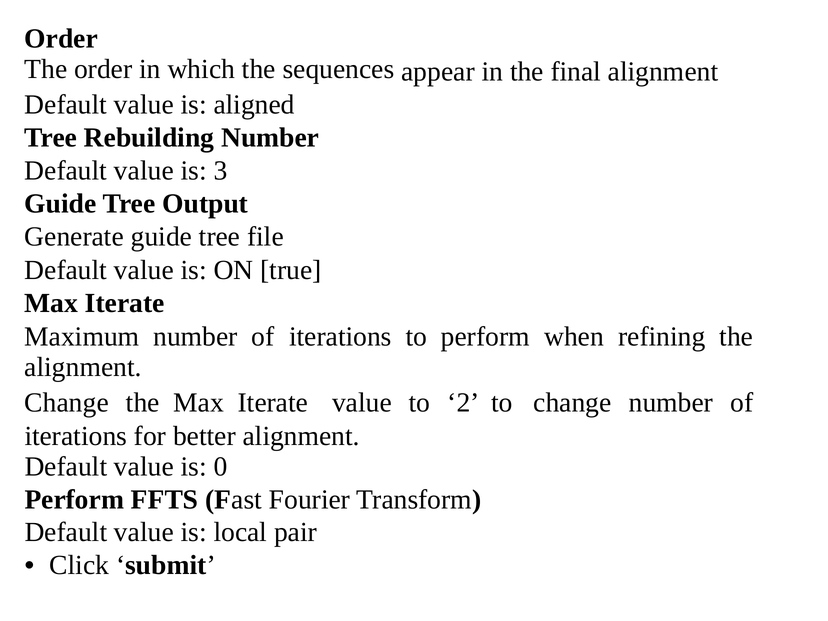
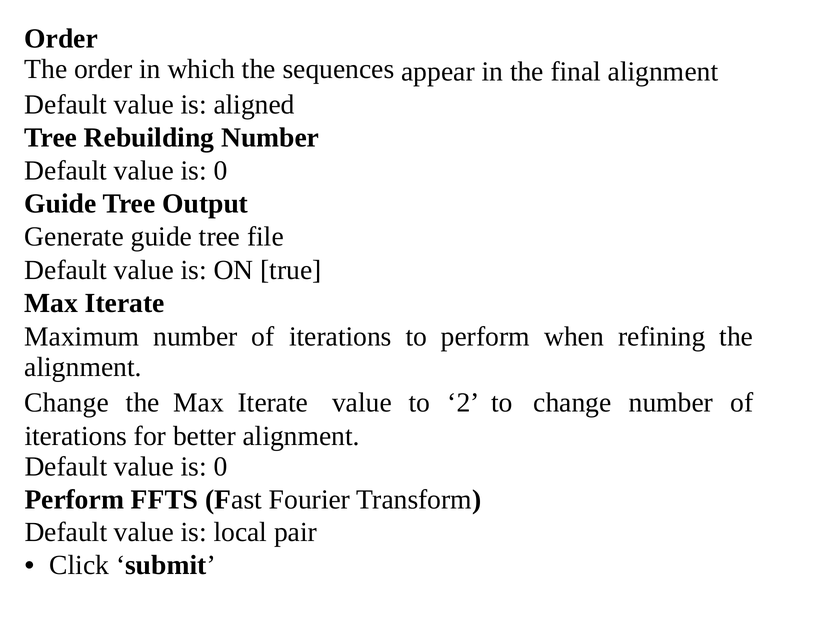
3 at (220, 171): 3 -> 0
